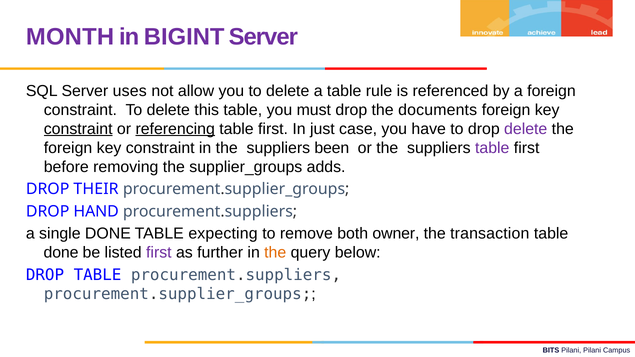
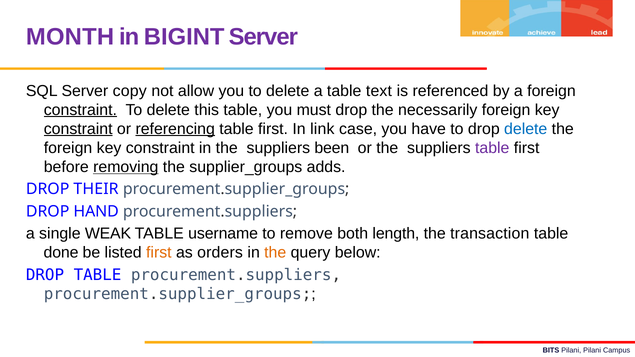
uses: uses -> copy
rule: rule -> text
constraint at (80, 110) underline: none -> present
documents: documents -> necessarily
just: just -> link
delete at (526, 129) colour: purple -> blue
removing underline: none -> present
single DONE: DONE -> WEAK
expecting: expecting -> username
owner: owner -> length
first at (159, 253) colour: purple -> orange
further: further -> orders
